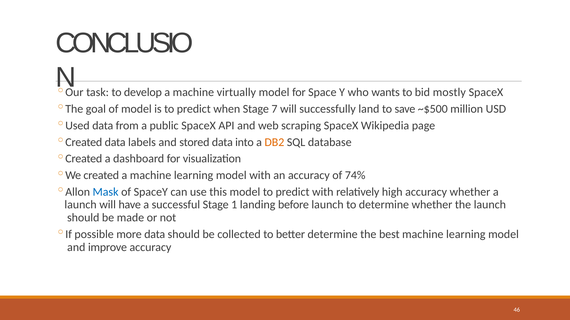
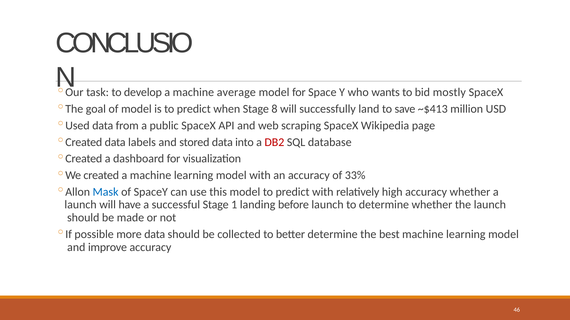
virtually: virtually -> average
7: 7 -> 8
~$500: ~$500 -> ~$413
DB2 colour: orange -> red
74%: 74% -> 33%
